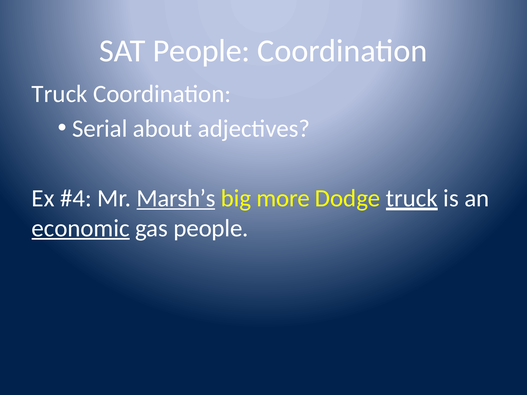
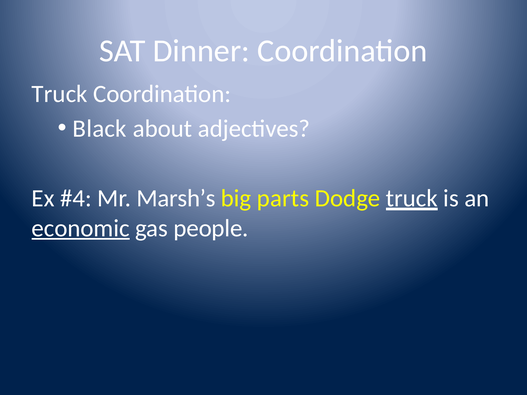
SAT People: People -> Dinner
Serial: Serial -> Black
Marsh’s underline: present -> none
more: more -> parts
